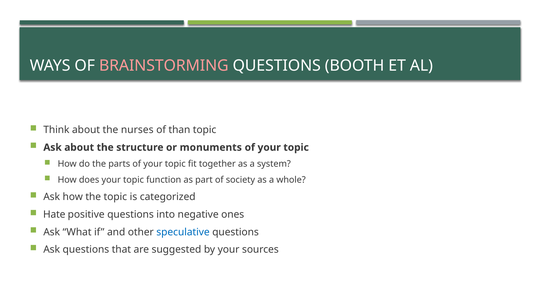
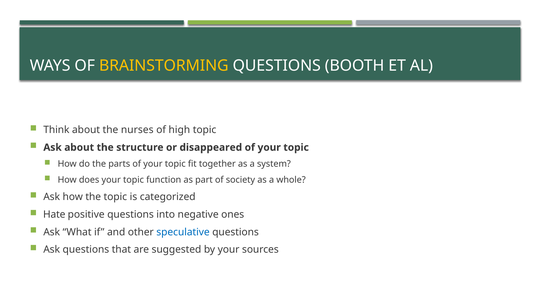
BRAINSTORMING colour: pink -> yellow
than: than -> high
monuments: monuments -> disappeared
